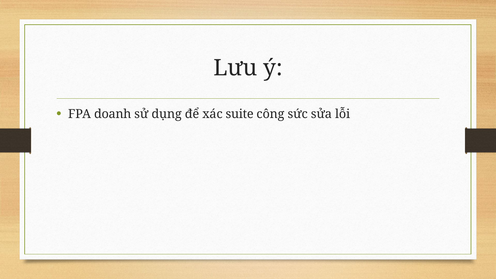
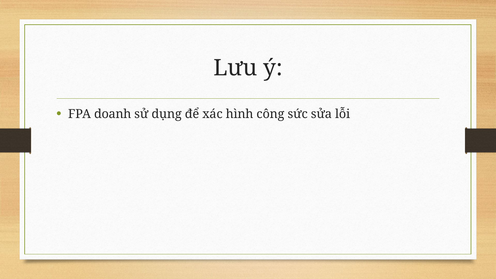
suite: suite -> hình
